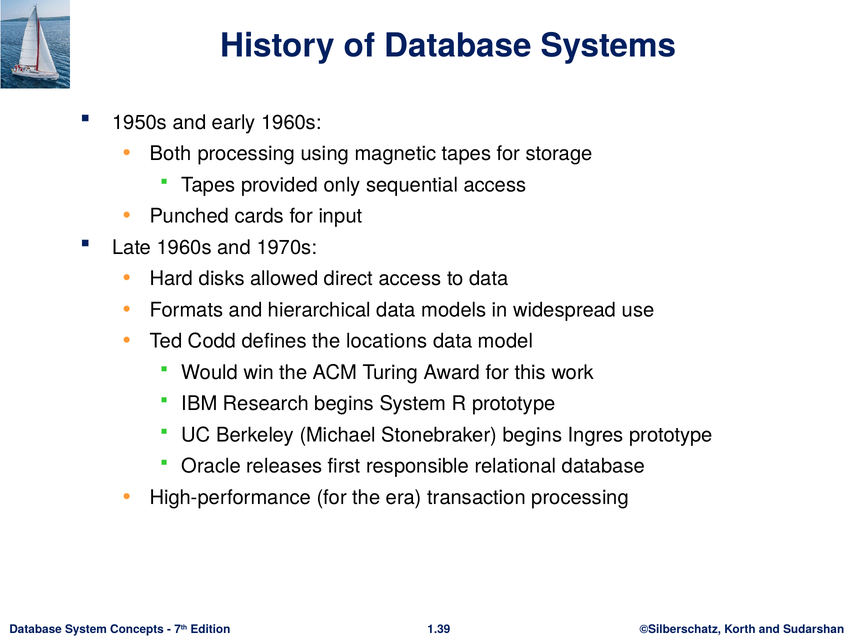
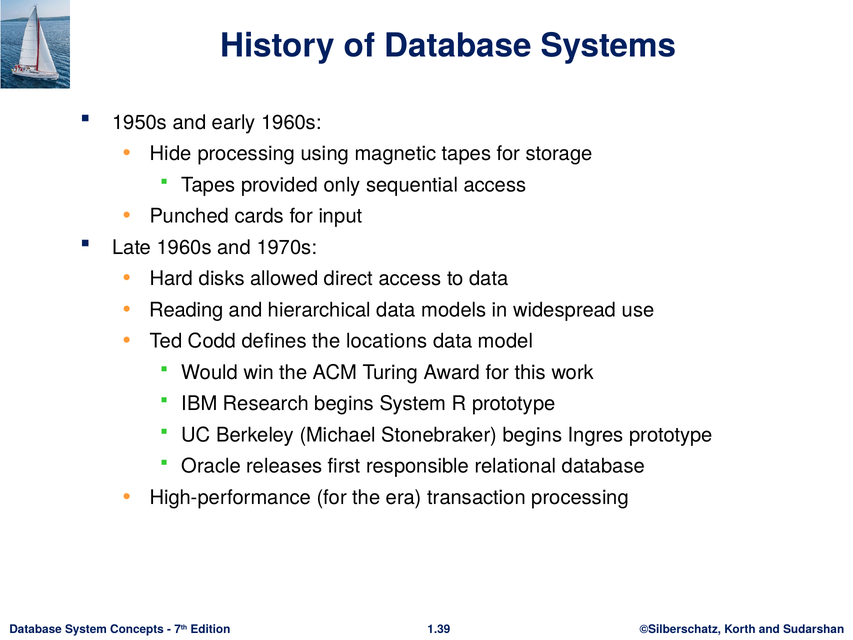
Both: Both -> Hide
Formats: Formats -> Reading
